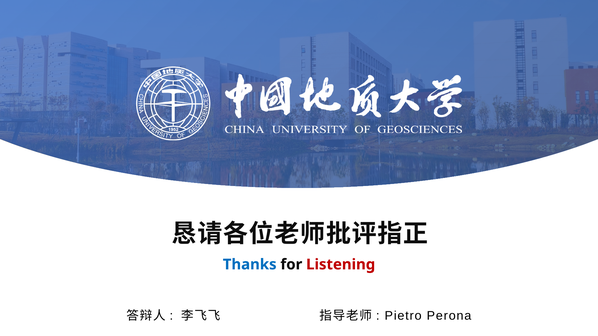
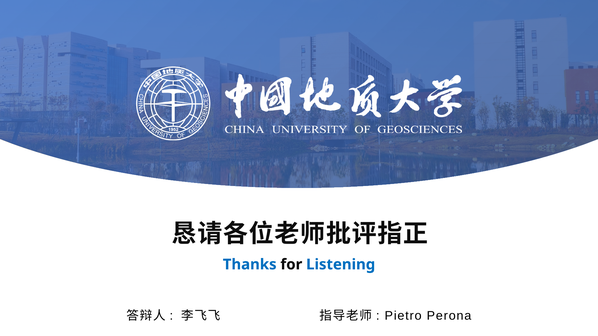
Listening colour: red -> blue
